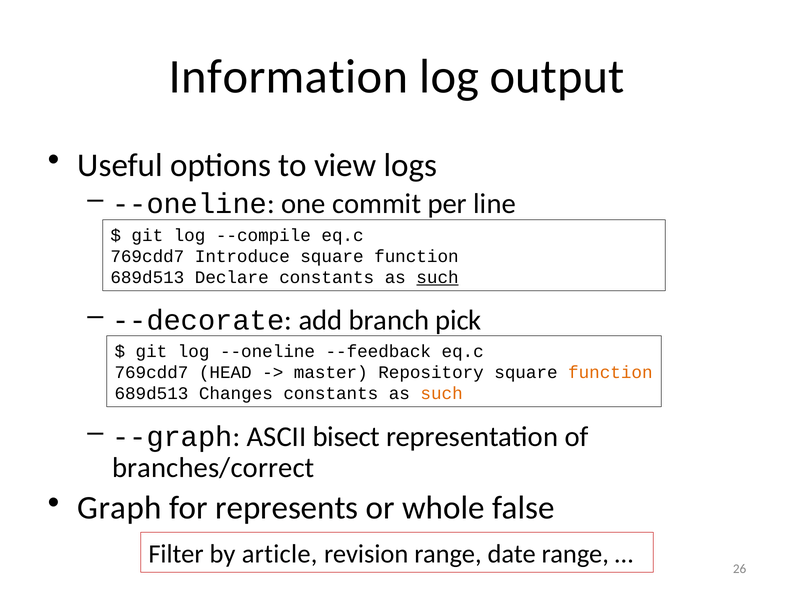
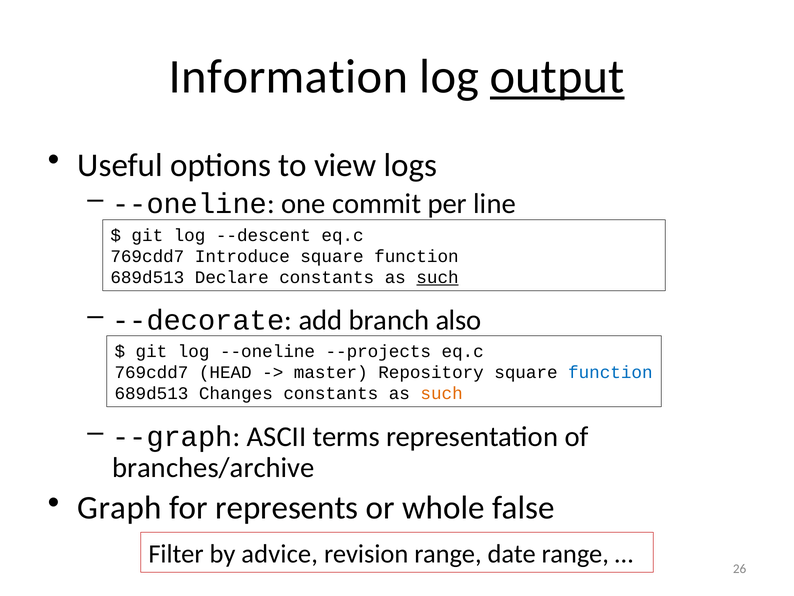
output underline: none -> present
--compile: --compile -> --descent
pick: pick -> also
--feedback: --feedback -> --projects
function at (610, 372) colour: orange -> blue
bisect: bisect -> terms
branches/correct: branches/correct -> branches/archive
article: article -> advice
